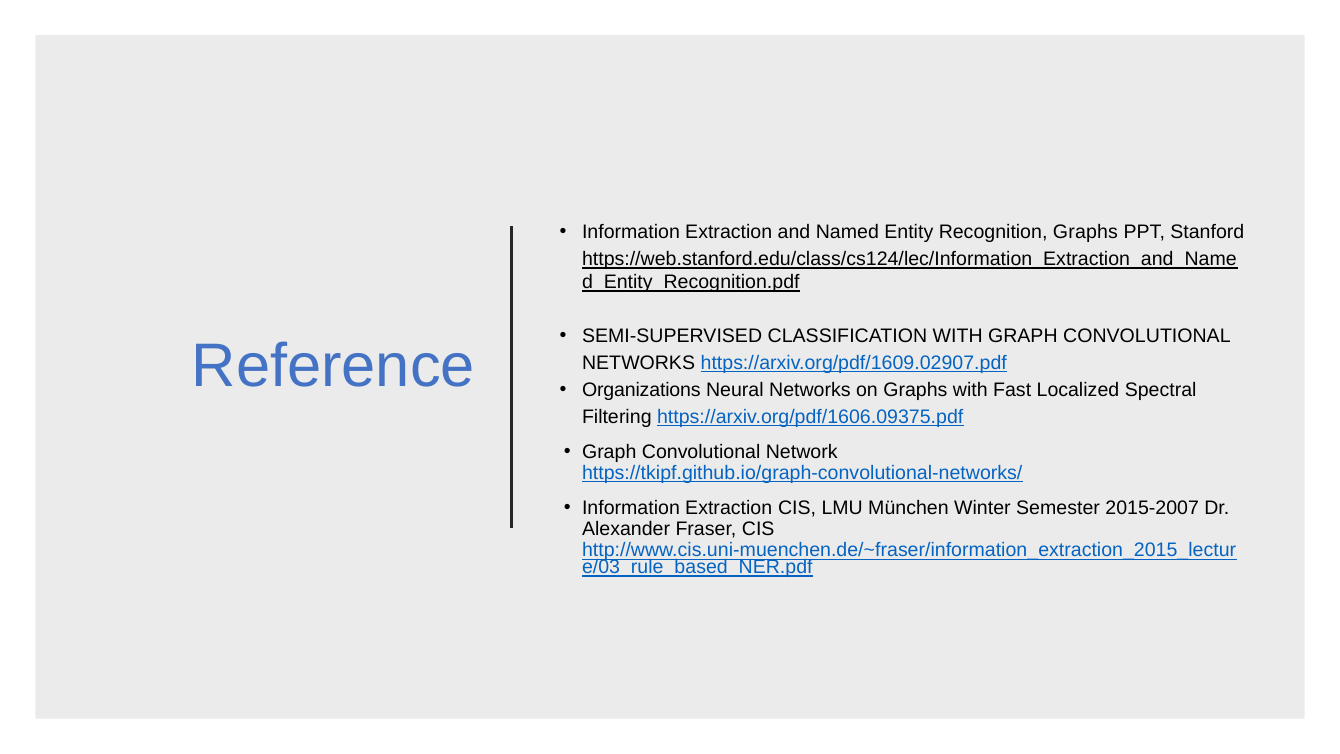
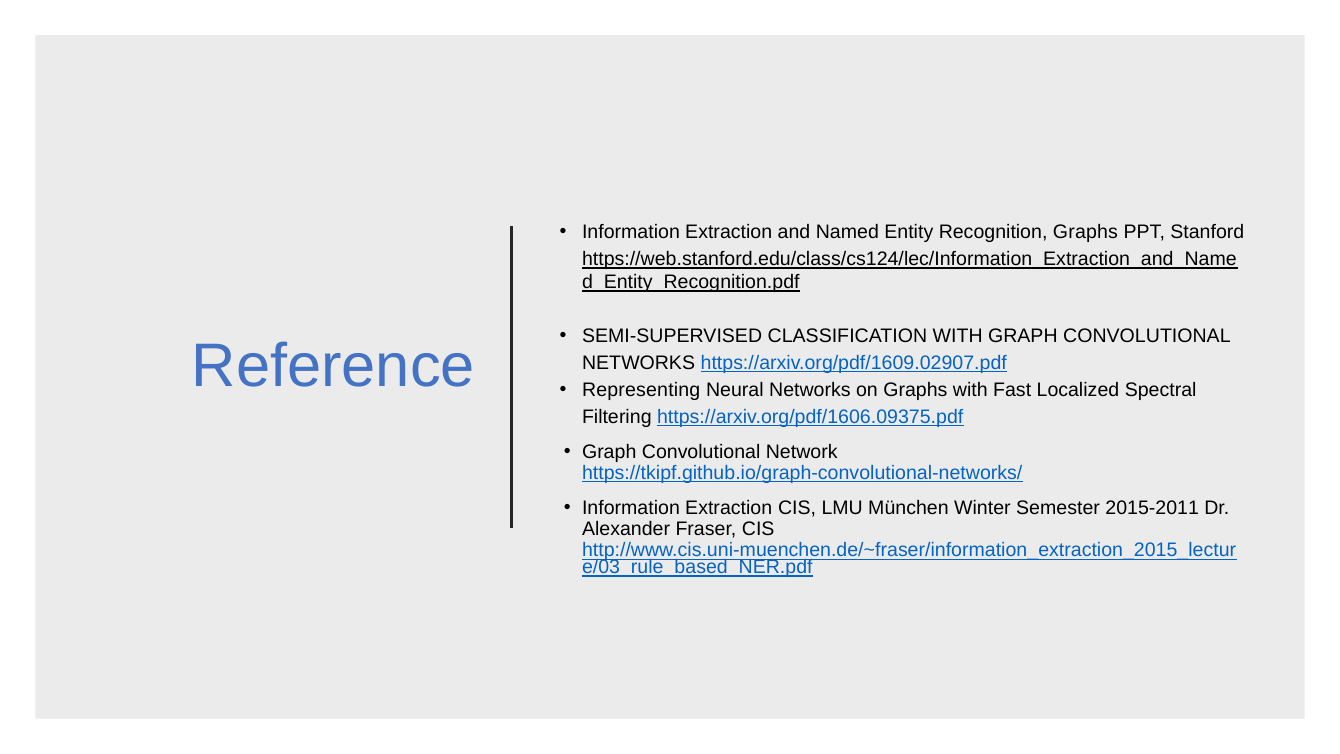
Organizations: Organizations -> Representing
2015-2007: 2015-2007 -> 2015-2011
